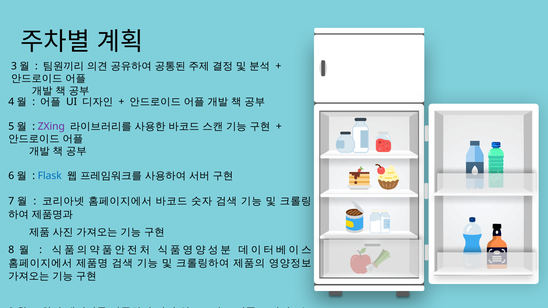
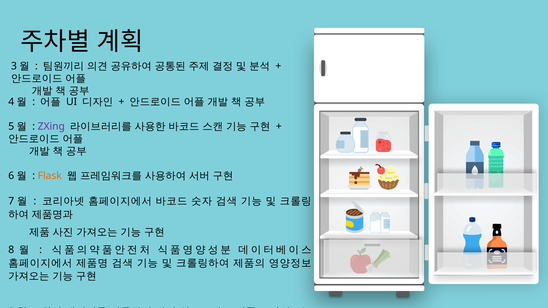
Flask colour: blue -> orange
